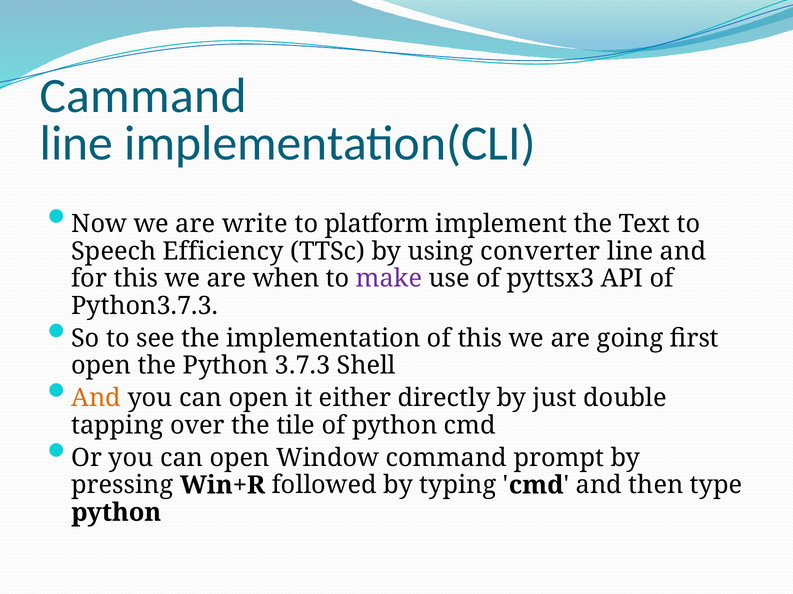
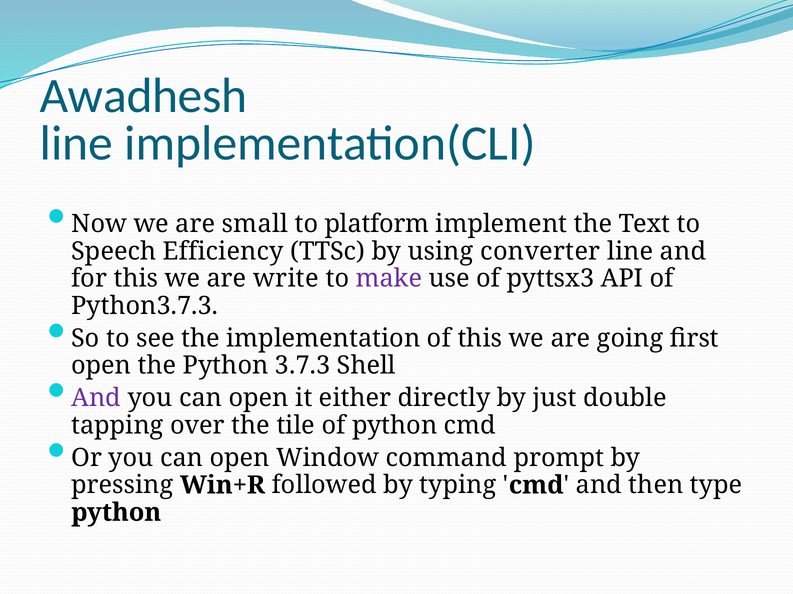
Cammand: Cammand -> Awadhesh
write: write -> small
when: when -> write
And at (96, 399) colour: orange -> purple
